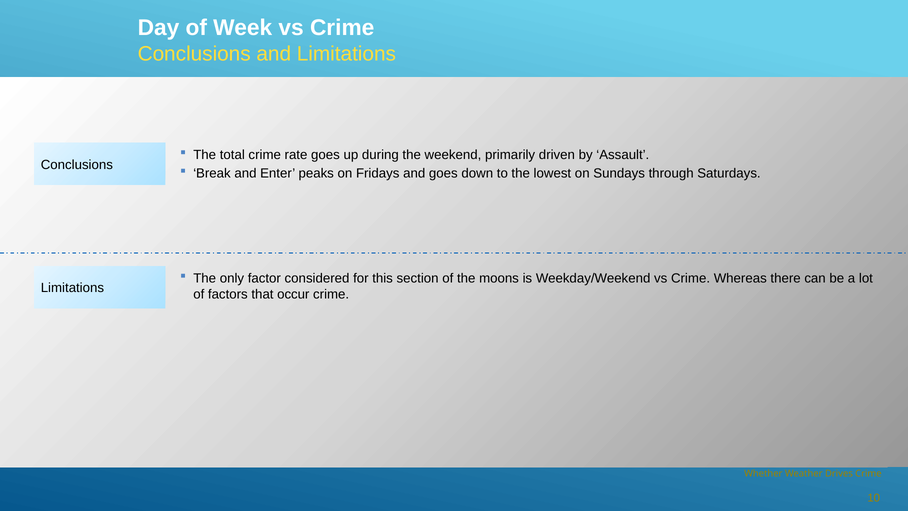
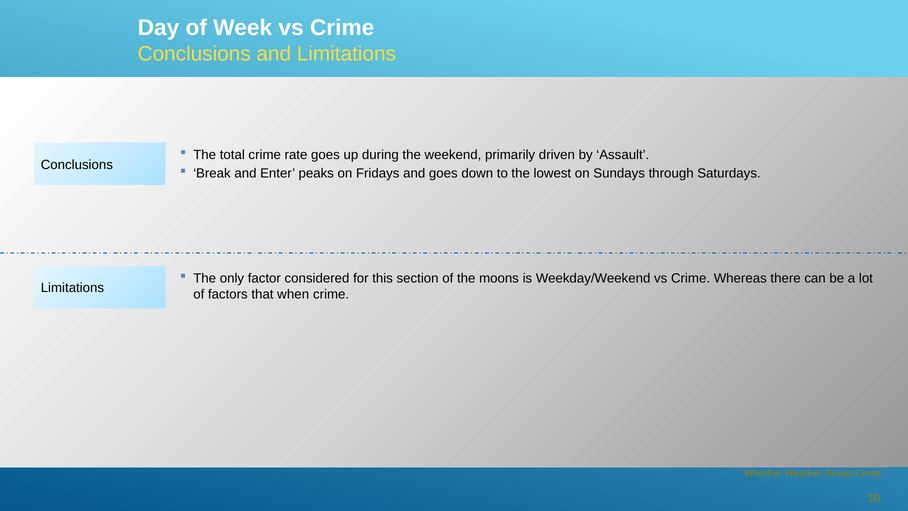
occur: occur -> when
